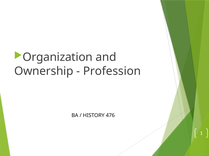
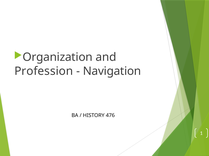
Ownership: Ownership -> Profession
Profession: Profession -> Navigation
